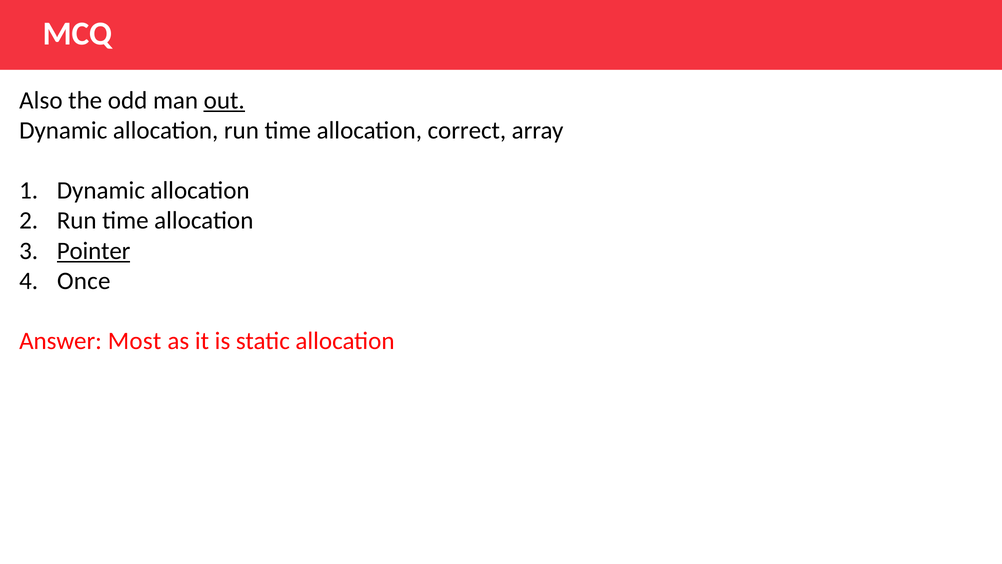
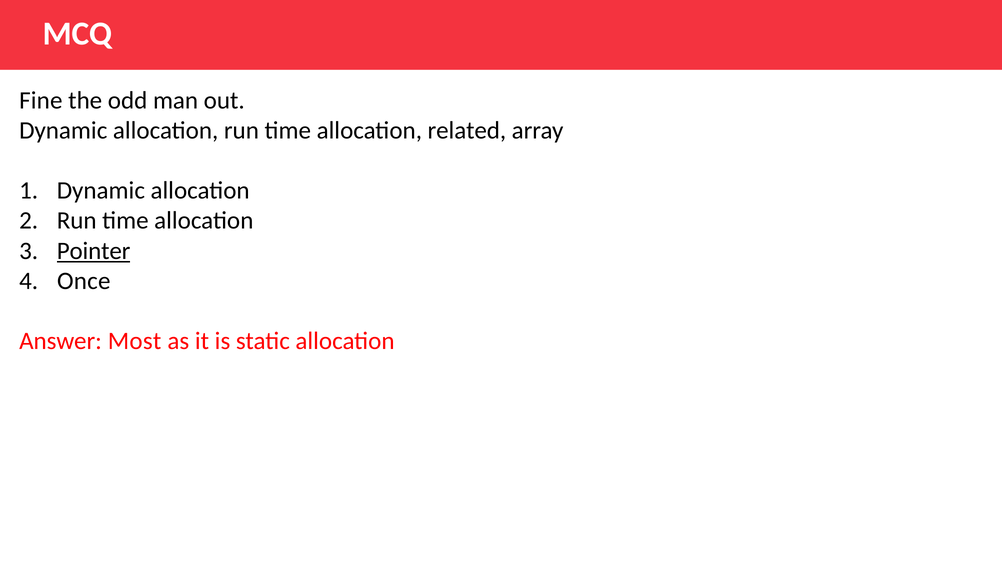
Also: Also -> Fine
out underline: present -> none
correct: correct -> related
